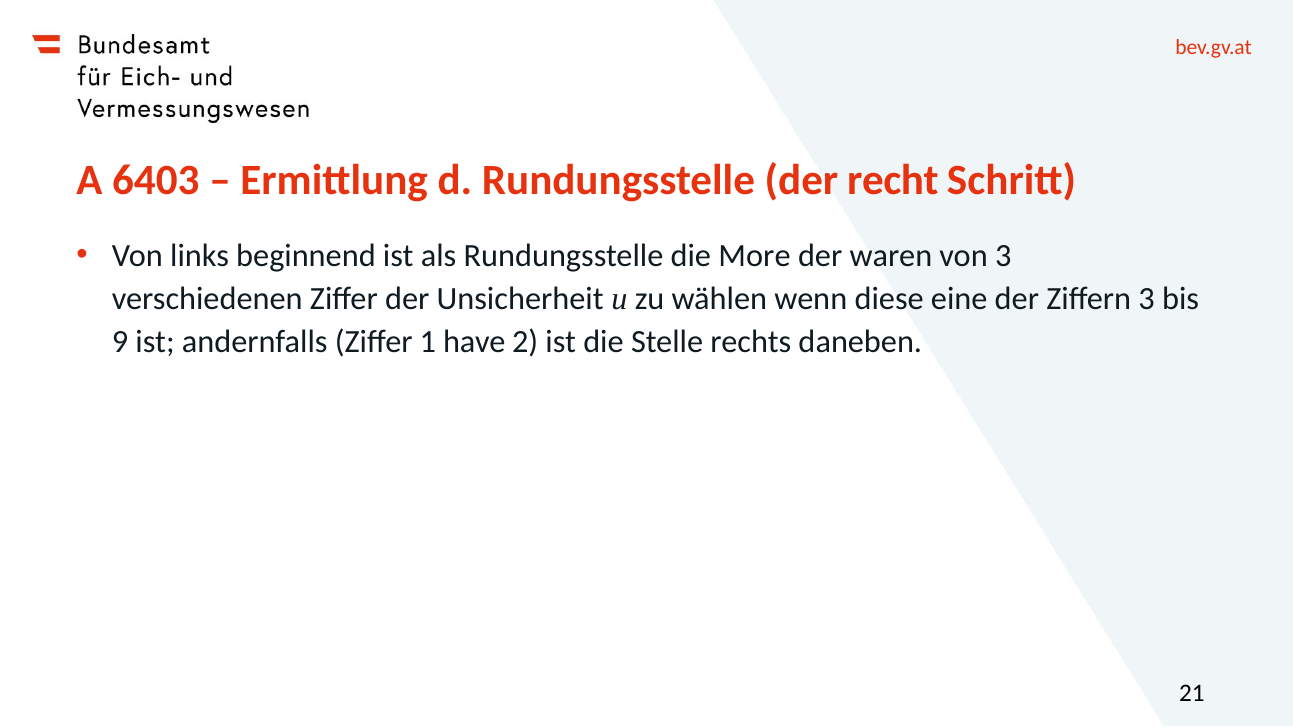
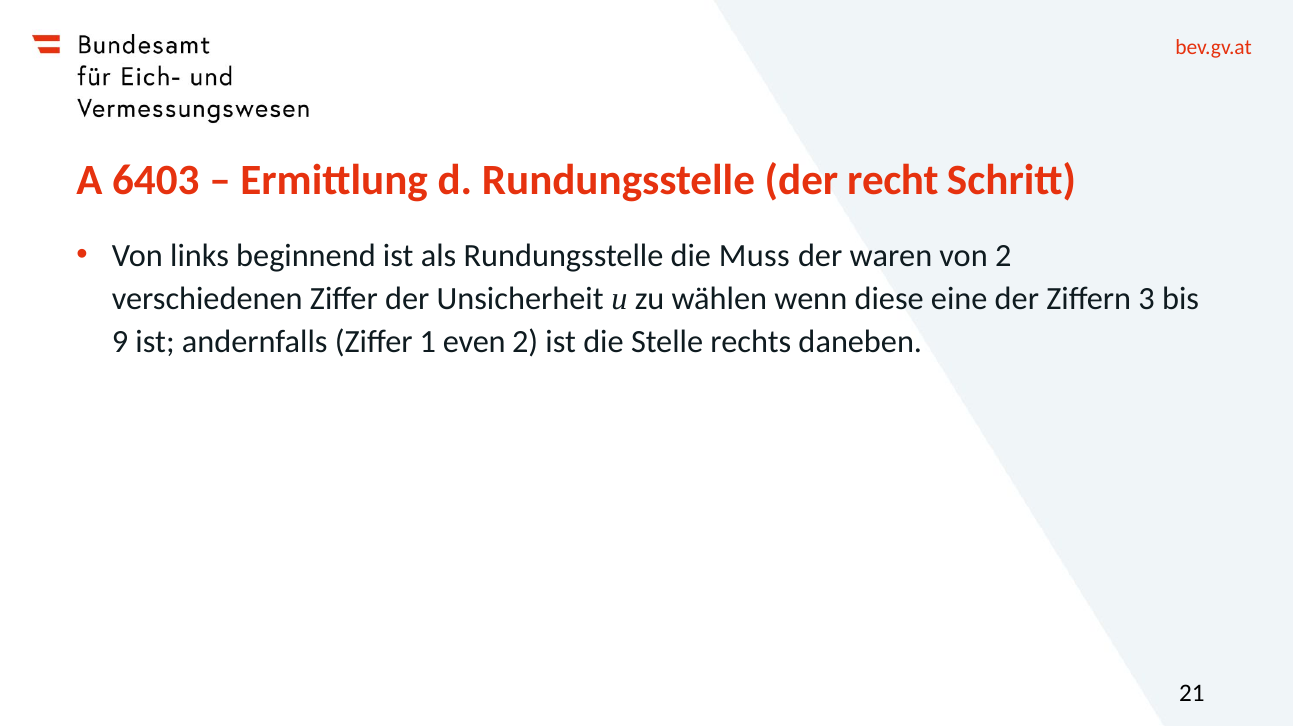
More: More -> Muss
von 3: 3 -> 2
have: have -> even
